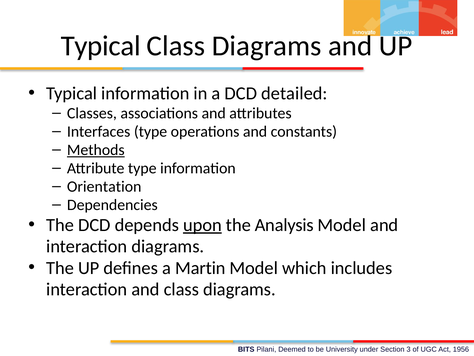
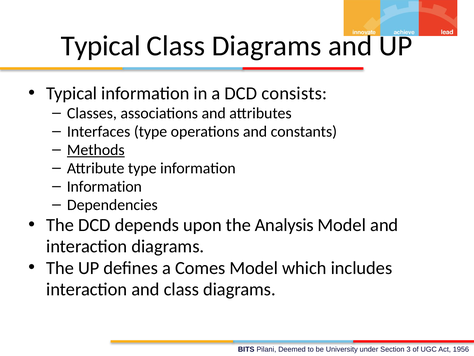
detailed: detailed -> consists
Orientation at (104, 186): Orientation -> Information
upon underline: present -> none
Martin: Martin -> Comes
